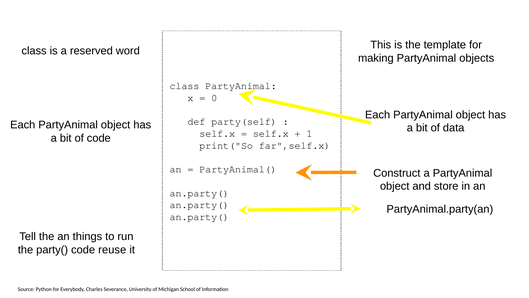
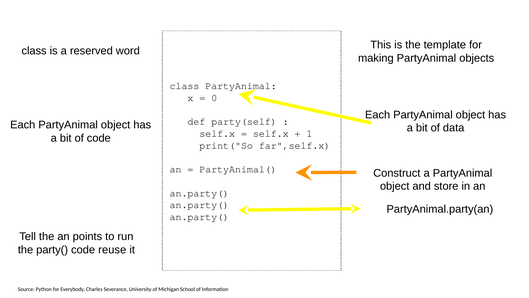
things: things -> points
